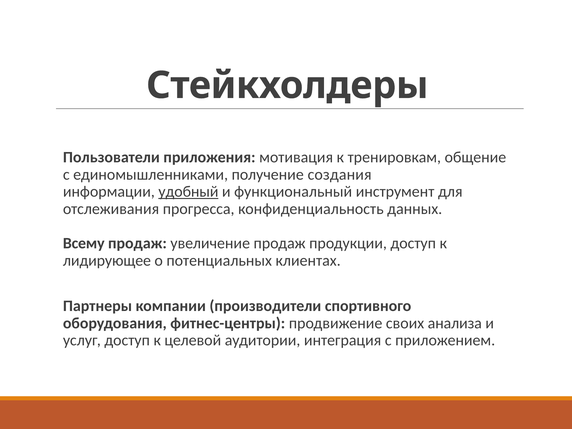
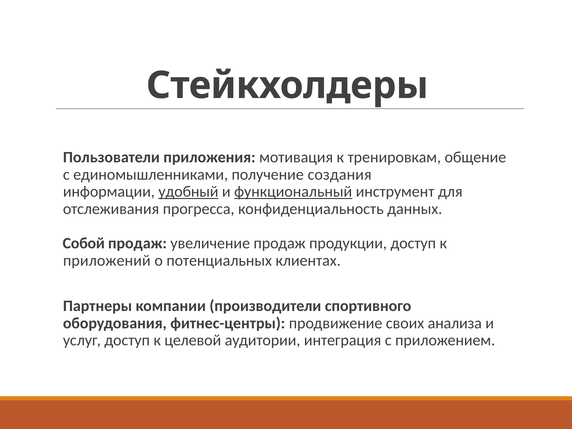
функциональный underline: none -> present
Всему: Всему -> Собой
лидирующее: лидирующее -> приложений
